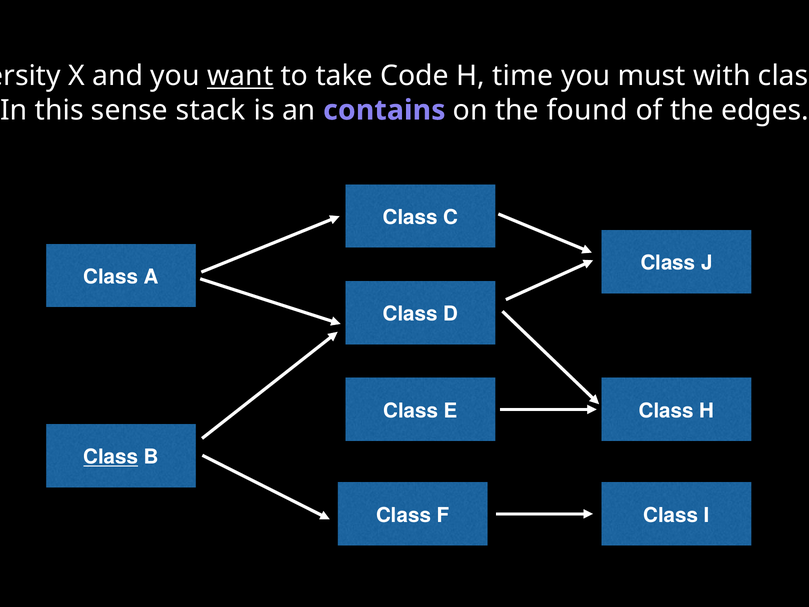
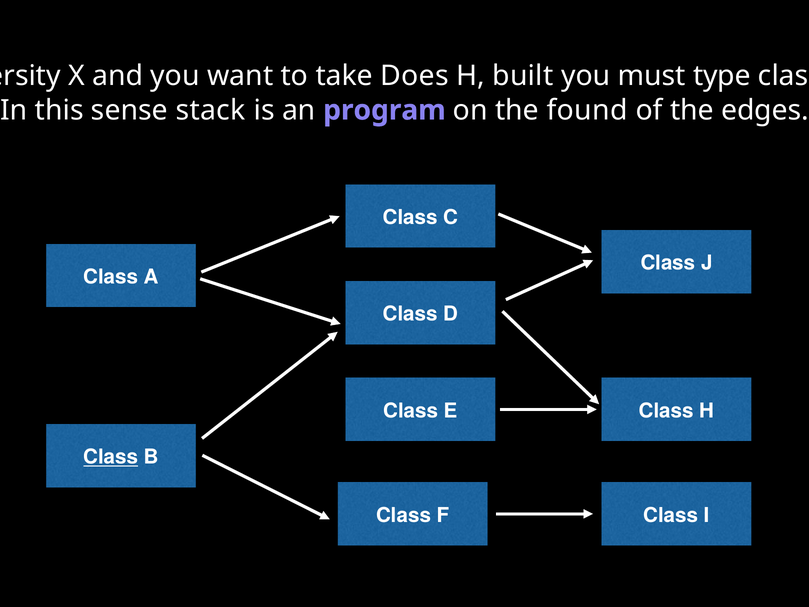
want underline: present -> none
Code: Code -> Does
time: time -> built
with: with -> type
contains: contains -> program
